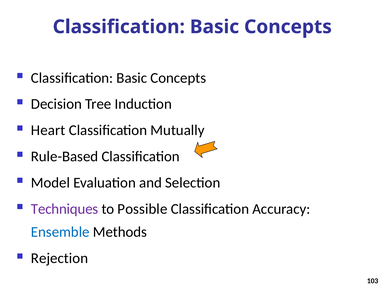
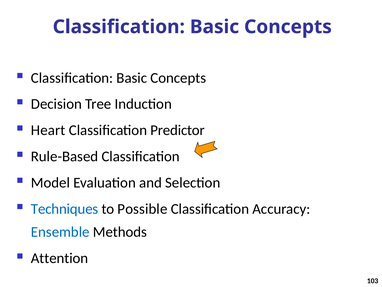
Mutually: Mutually -> Predictor
Techniques colour: purple -> blue
Rejection: Rejection -> Attention
